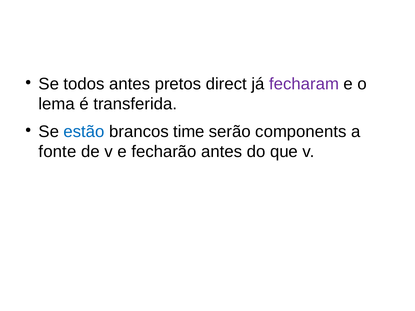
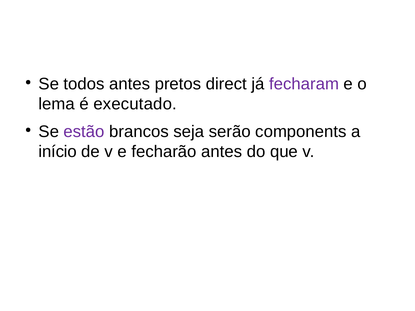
transferida: transferida -> executado
estão colour: blue -> purple
time: time -> seja
fonte: fonte -> início
